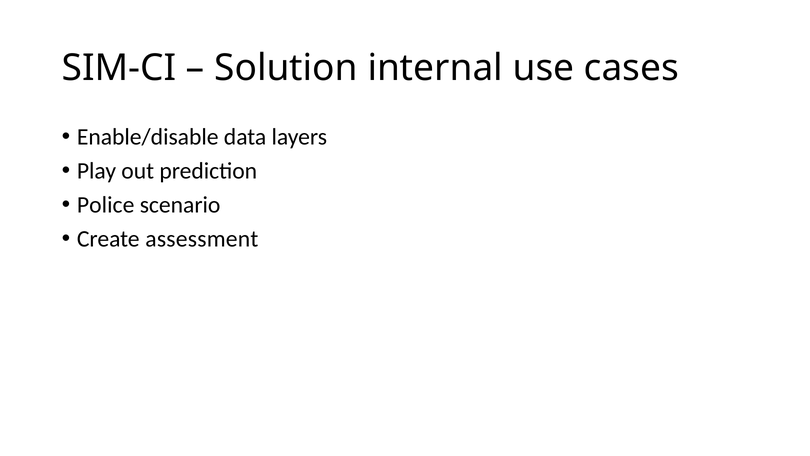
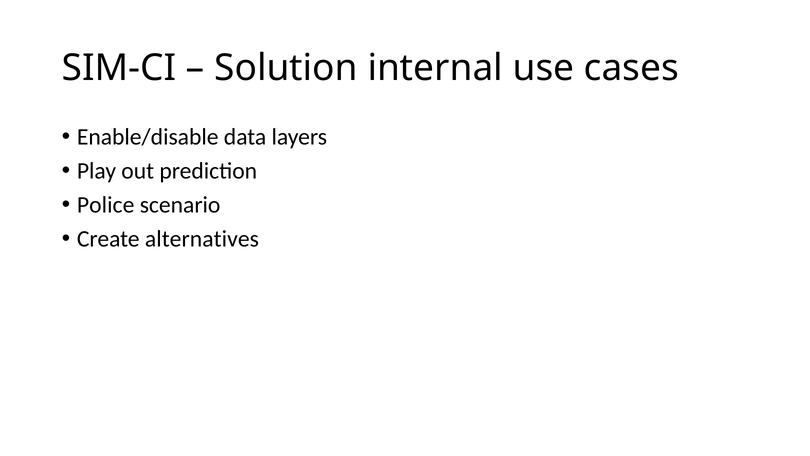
assessment: assessment -> alternatives
